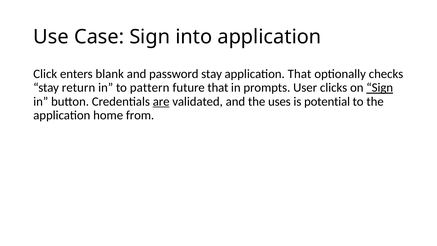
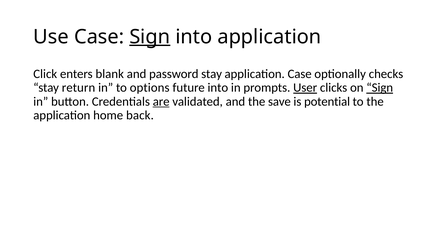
Sign at (150, 37) underline: none -> present
application That: That -> Case
pattern: pattern -> options
future that: that -> into
User underline: none -> present
uses: uses -> save
from: from -> back
